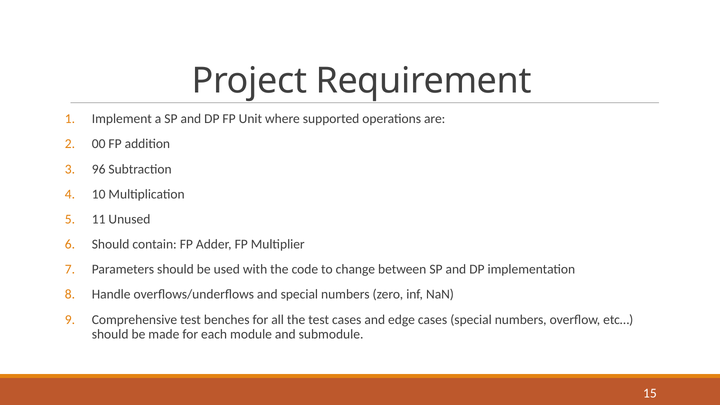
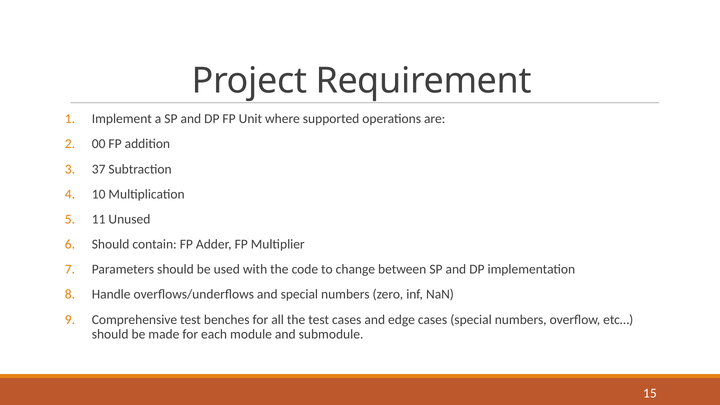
96: 96 -> 37
